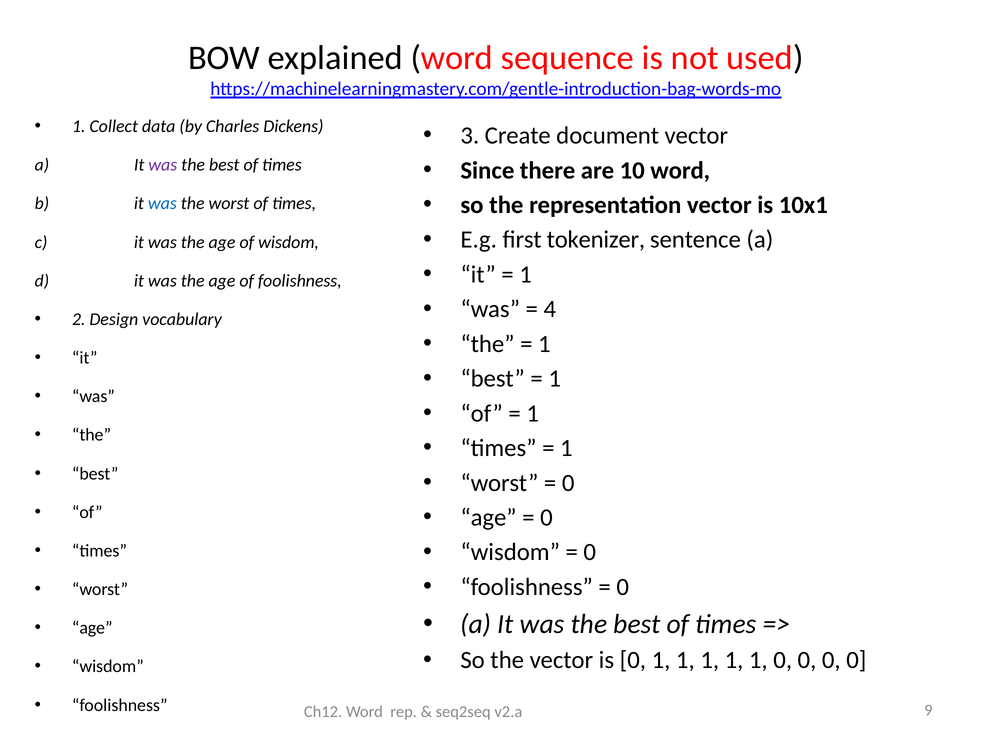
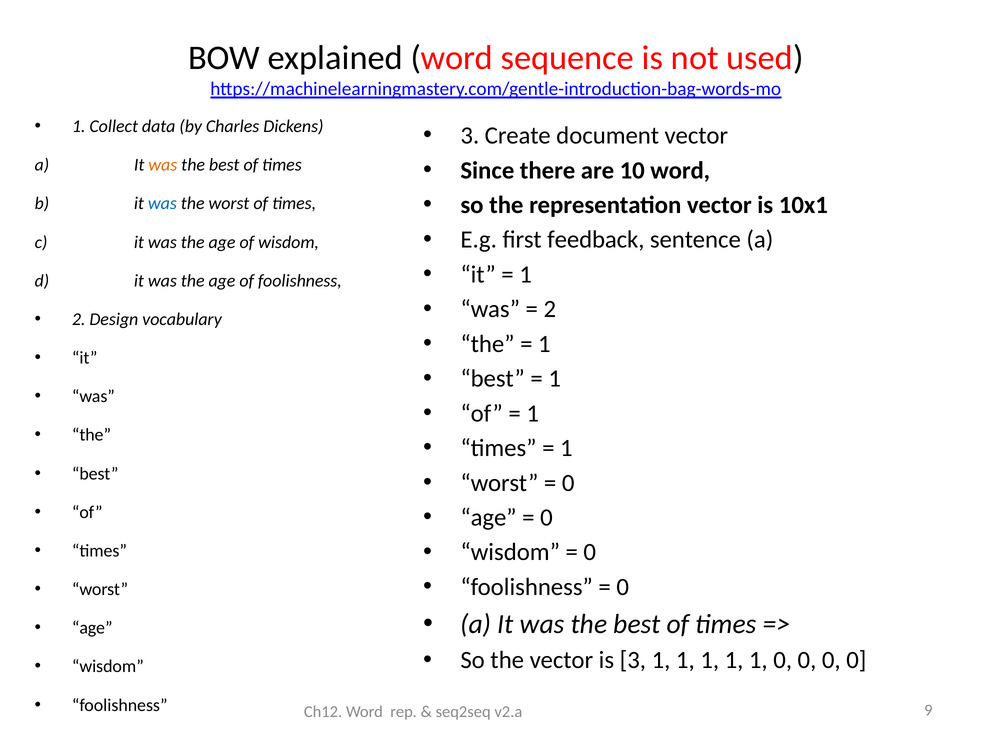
was at (163, 165) colour: purple -> orange
tokenizer: tokenizer -> feedback
4 at (550, 309): 4 -> 2
is 0: 0 -> 3
